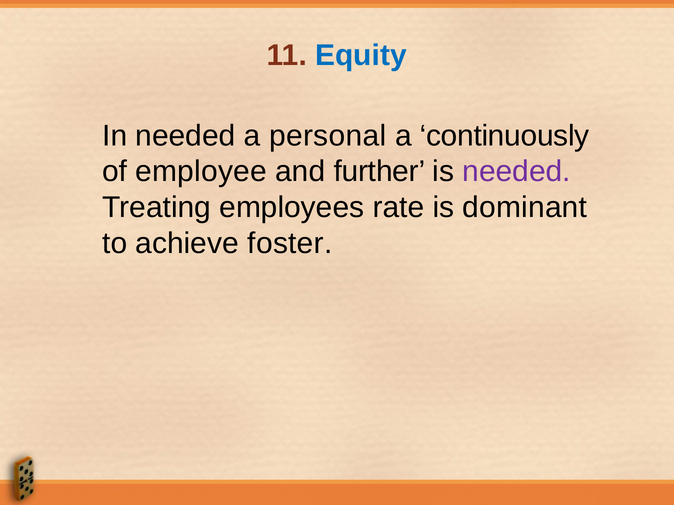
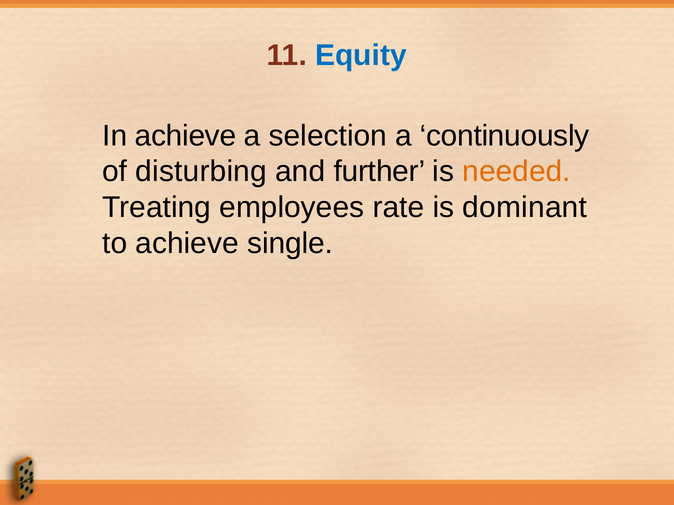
In needed: needed -> achieve
personal: personal -> selection
employee: employee -> disturbing
needed at (517, 172) colour: purple -> orange
foster: foster -> single
